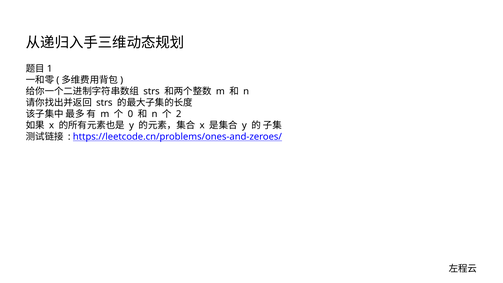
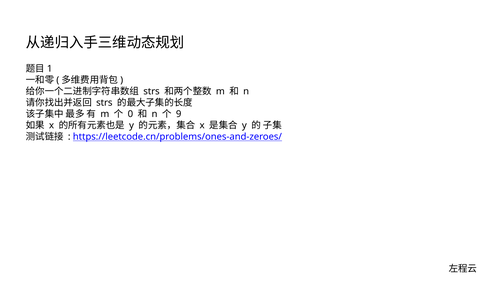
2: 2 -> 9
